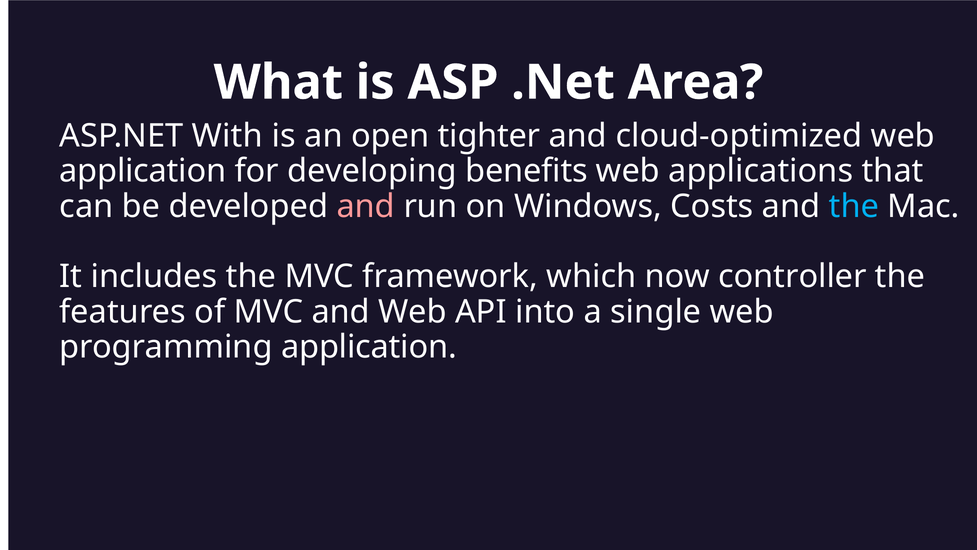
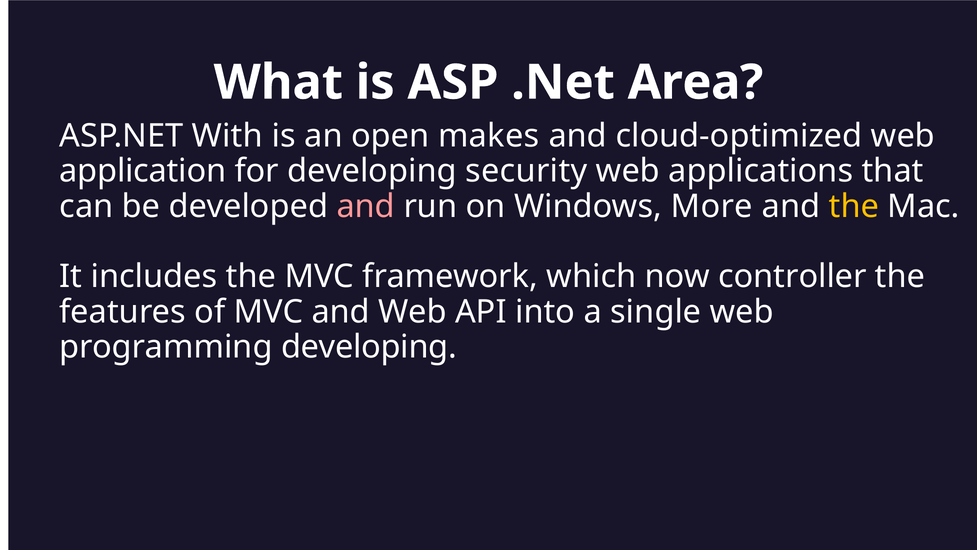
tighter: tighter -> makes
benefits: benefits -> security
Costs: Costs -> More
the at (854, 206) colour: light blue -> yellow
programming application: application -> developing
